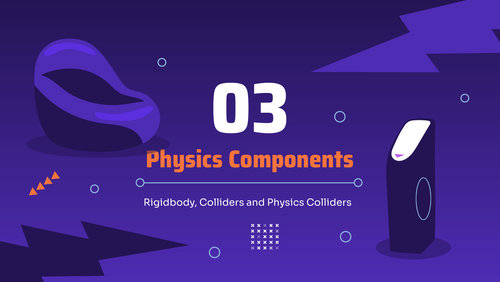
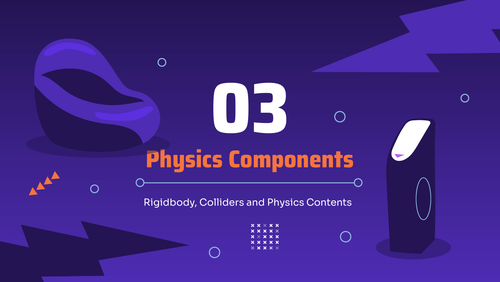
Physics Colliders: Colliders -> Contents
